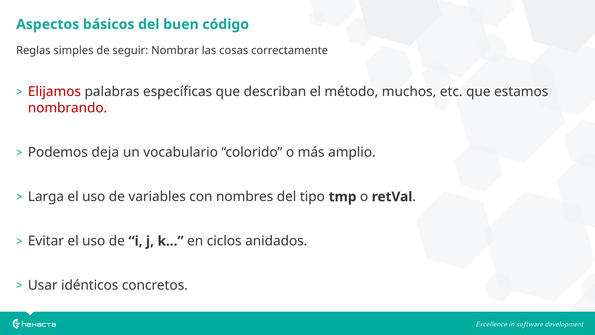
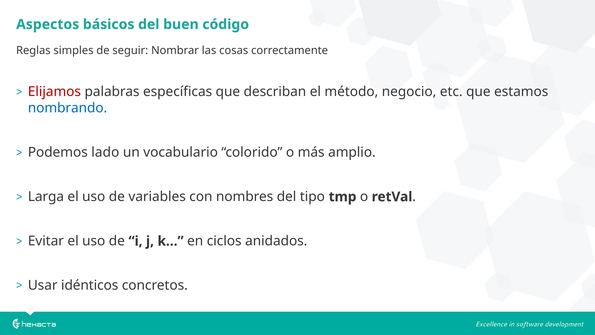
muchos: muchos -> negocio
nombrando colour: red -> blue
deja: deja -> lado
